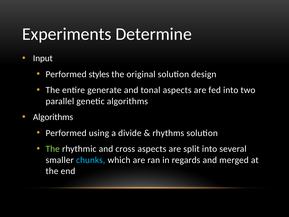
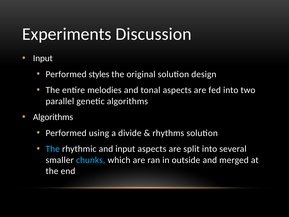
Determine: Determine -> Discussion
generate: generate -> melodies
The at (53, 149) colour: light green -> light blue
and cross: cross -> input
regards: regards -> outside
